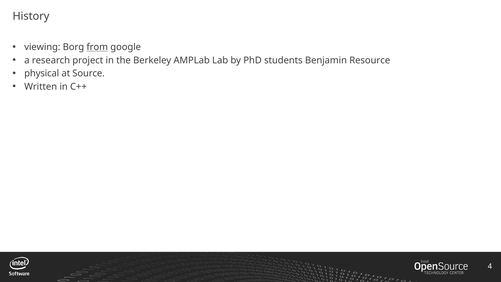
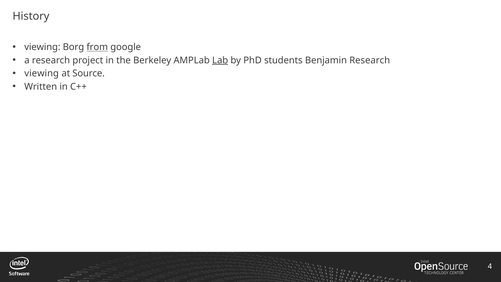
Lab underline: none -> present
Benjamin Resource: Resource -> Research
physical at (42, 73): physical -> viewing
